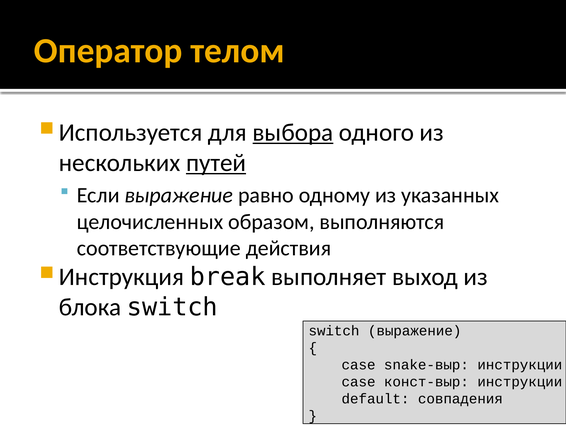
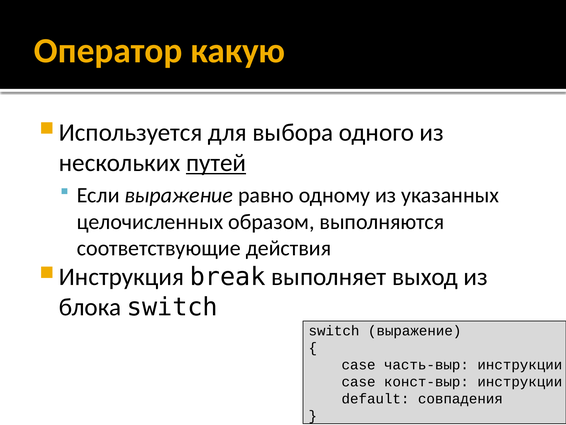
телом: телом -> какую
выбора underline: present -> none
snake-выр: snake-выр -> часть-выр
